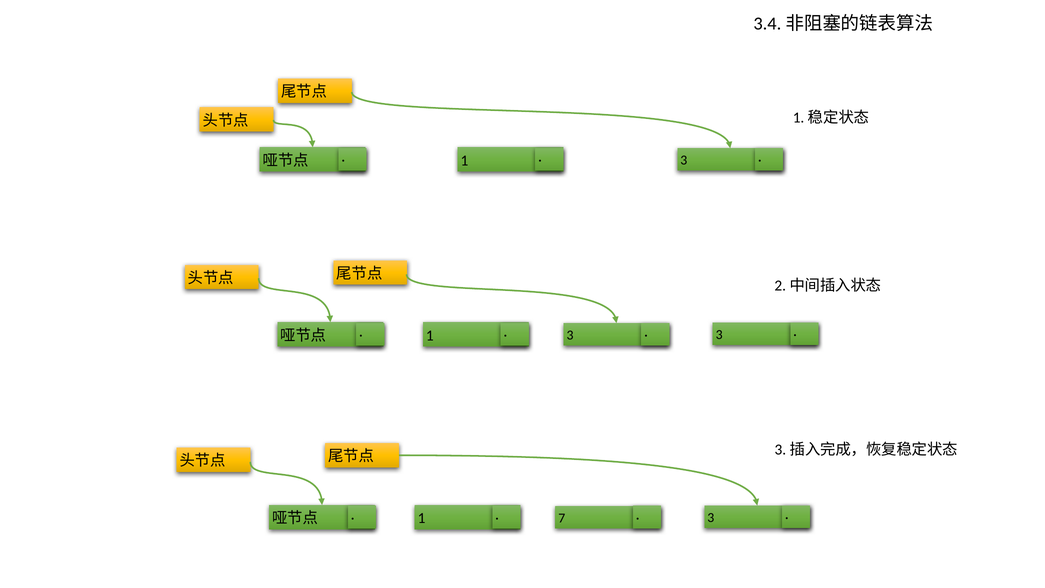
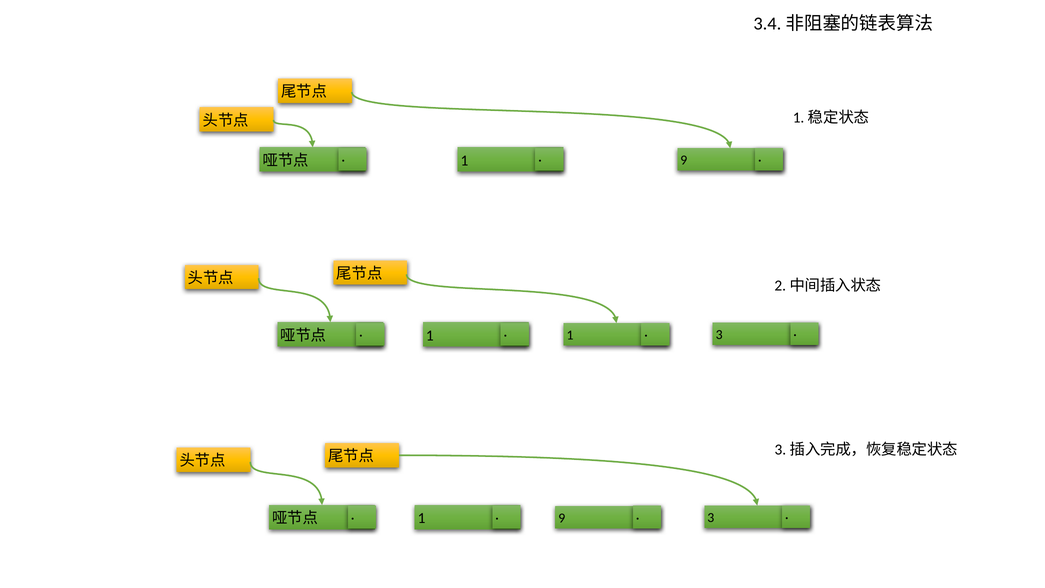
3 at (684, 160): 3 -> 9
3 at (570, 335): 3 -> 1
7 at (562, 518): 7 -> 9
